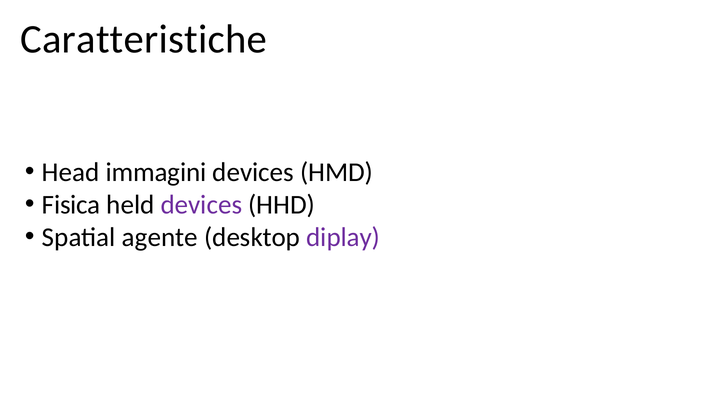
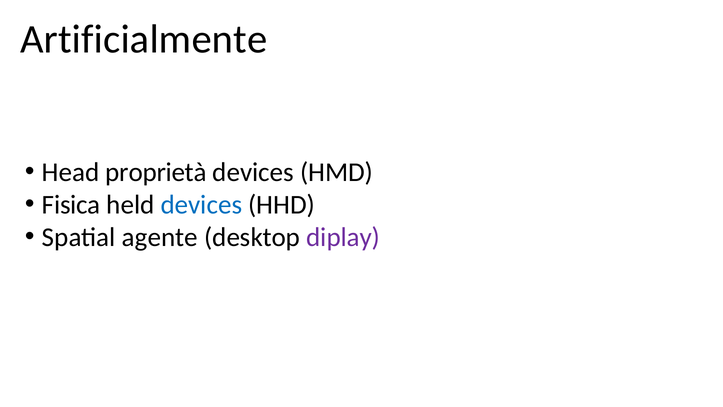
Caratteristiche: Caratteristiche -> Artificialmente
immagini: immagini -> proprietà
devices at (201, 205) colour: purple -> blue
